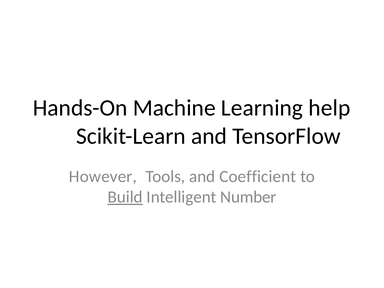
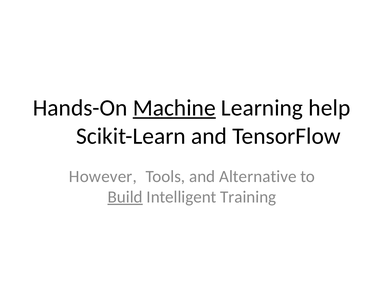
Machine underline: none -> present
Coefficient: Coefficient -> Alternative
Number: Number -> Training
